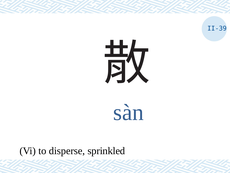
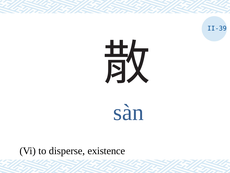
sprinkled: sprinkled -> existence
